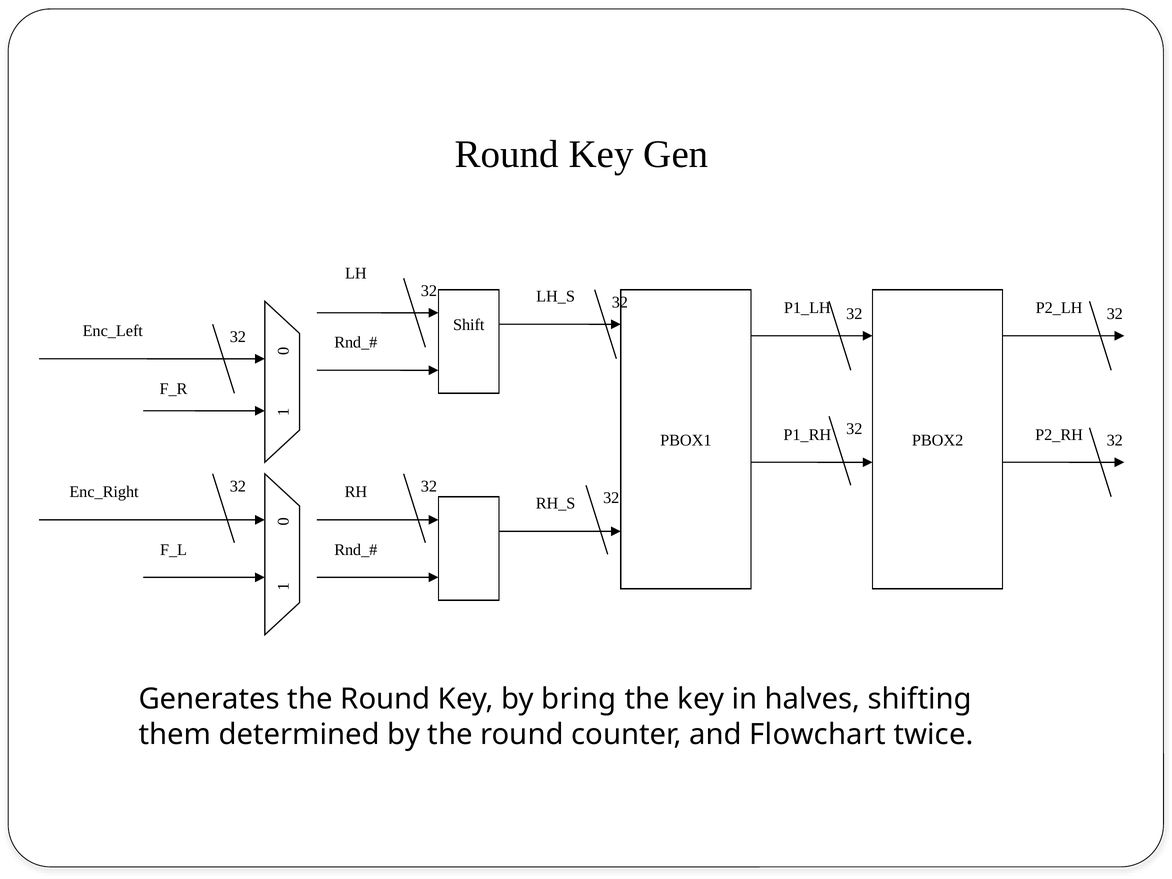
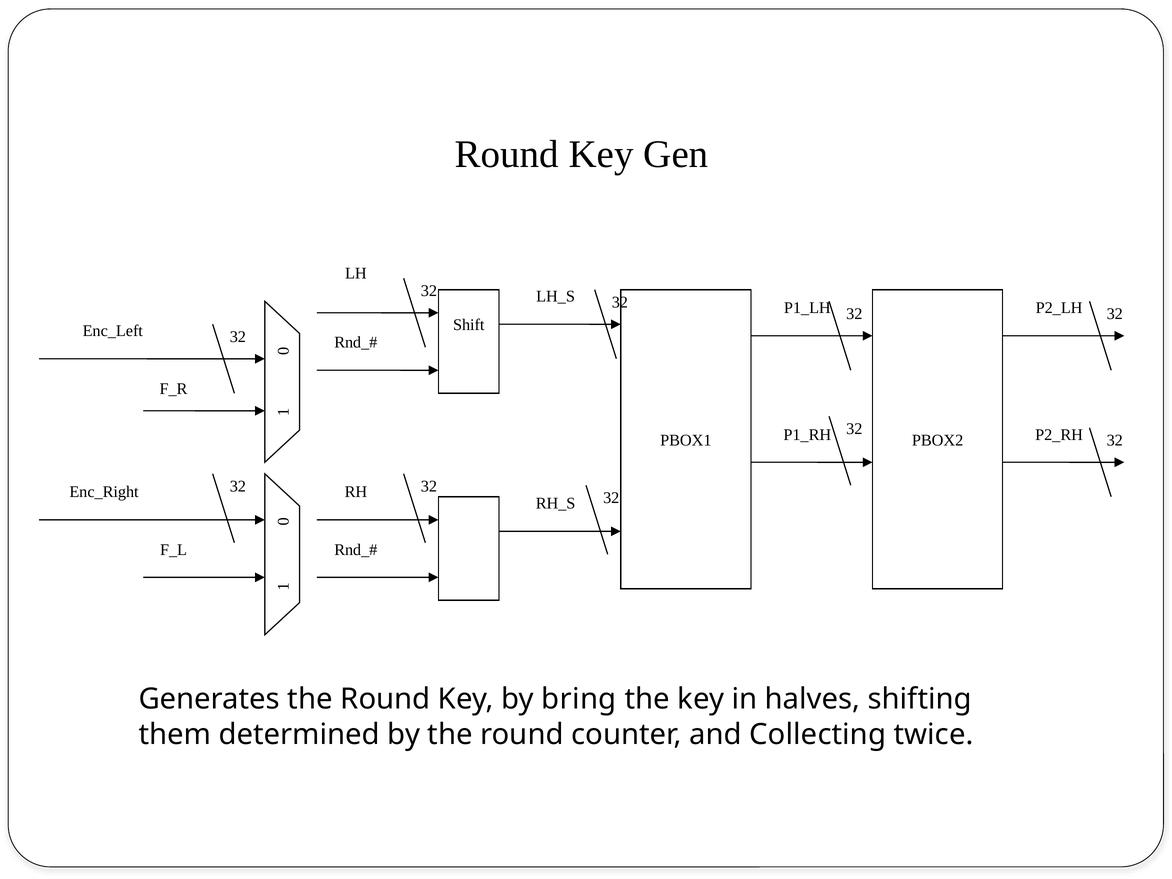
Flowchart: Flowchart -> Collecting
